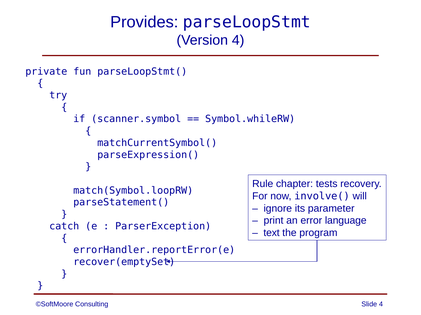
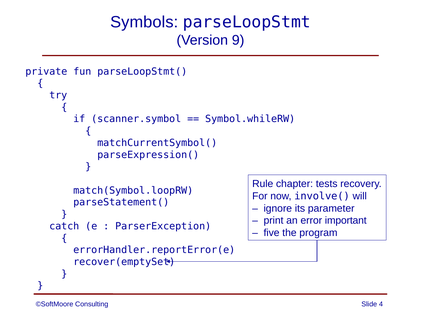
Provides: Provides -> Symbols
Version 4: 4 -> 9
language: language -> important
text: text -> five
